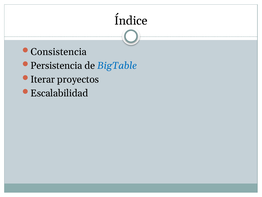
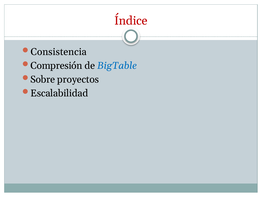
Índice colour: black -> red
Persistencia: Persistencia -> Compresión
Iterar: Iterar -> Sobre
